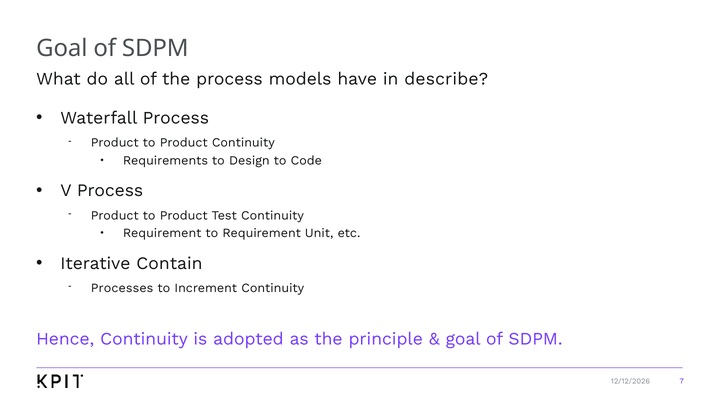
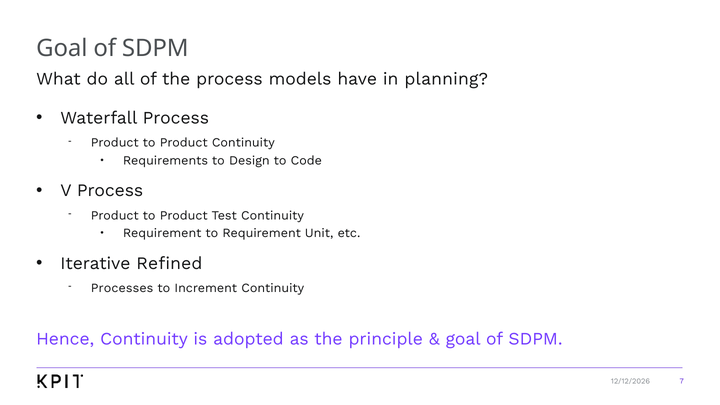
describe: describe -> planning
Contain: Contain -> Refined
